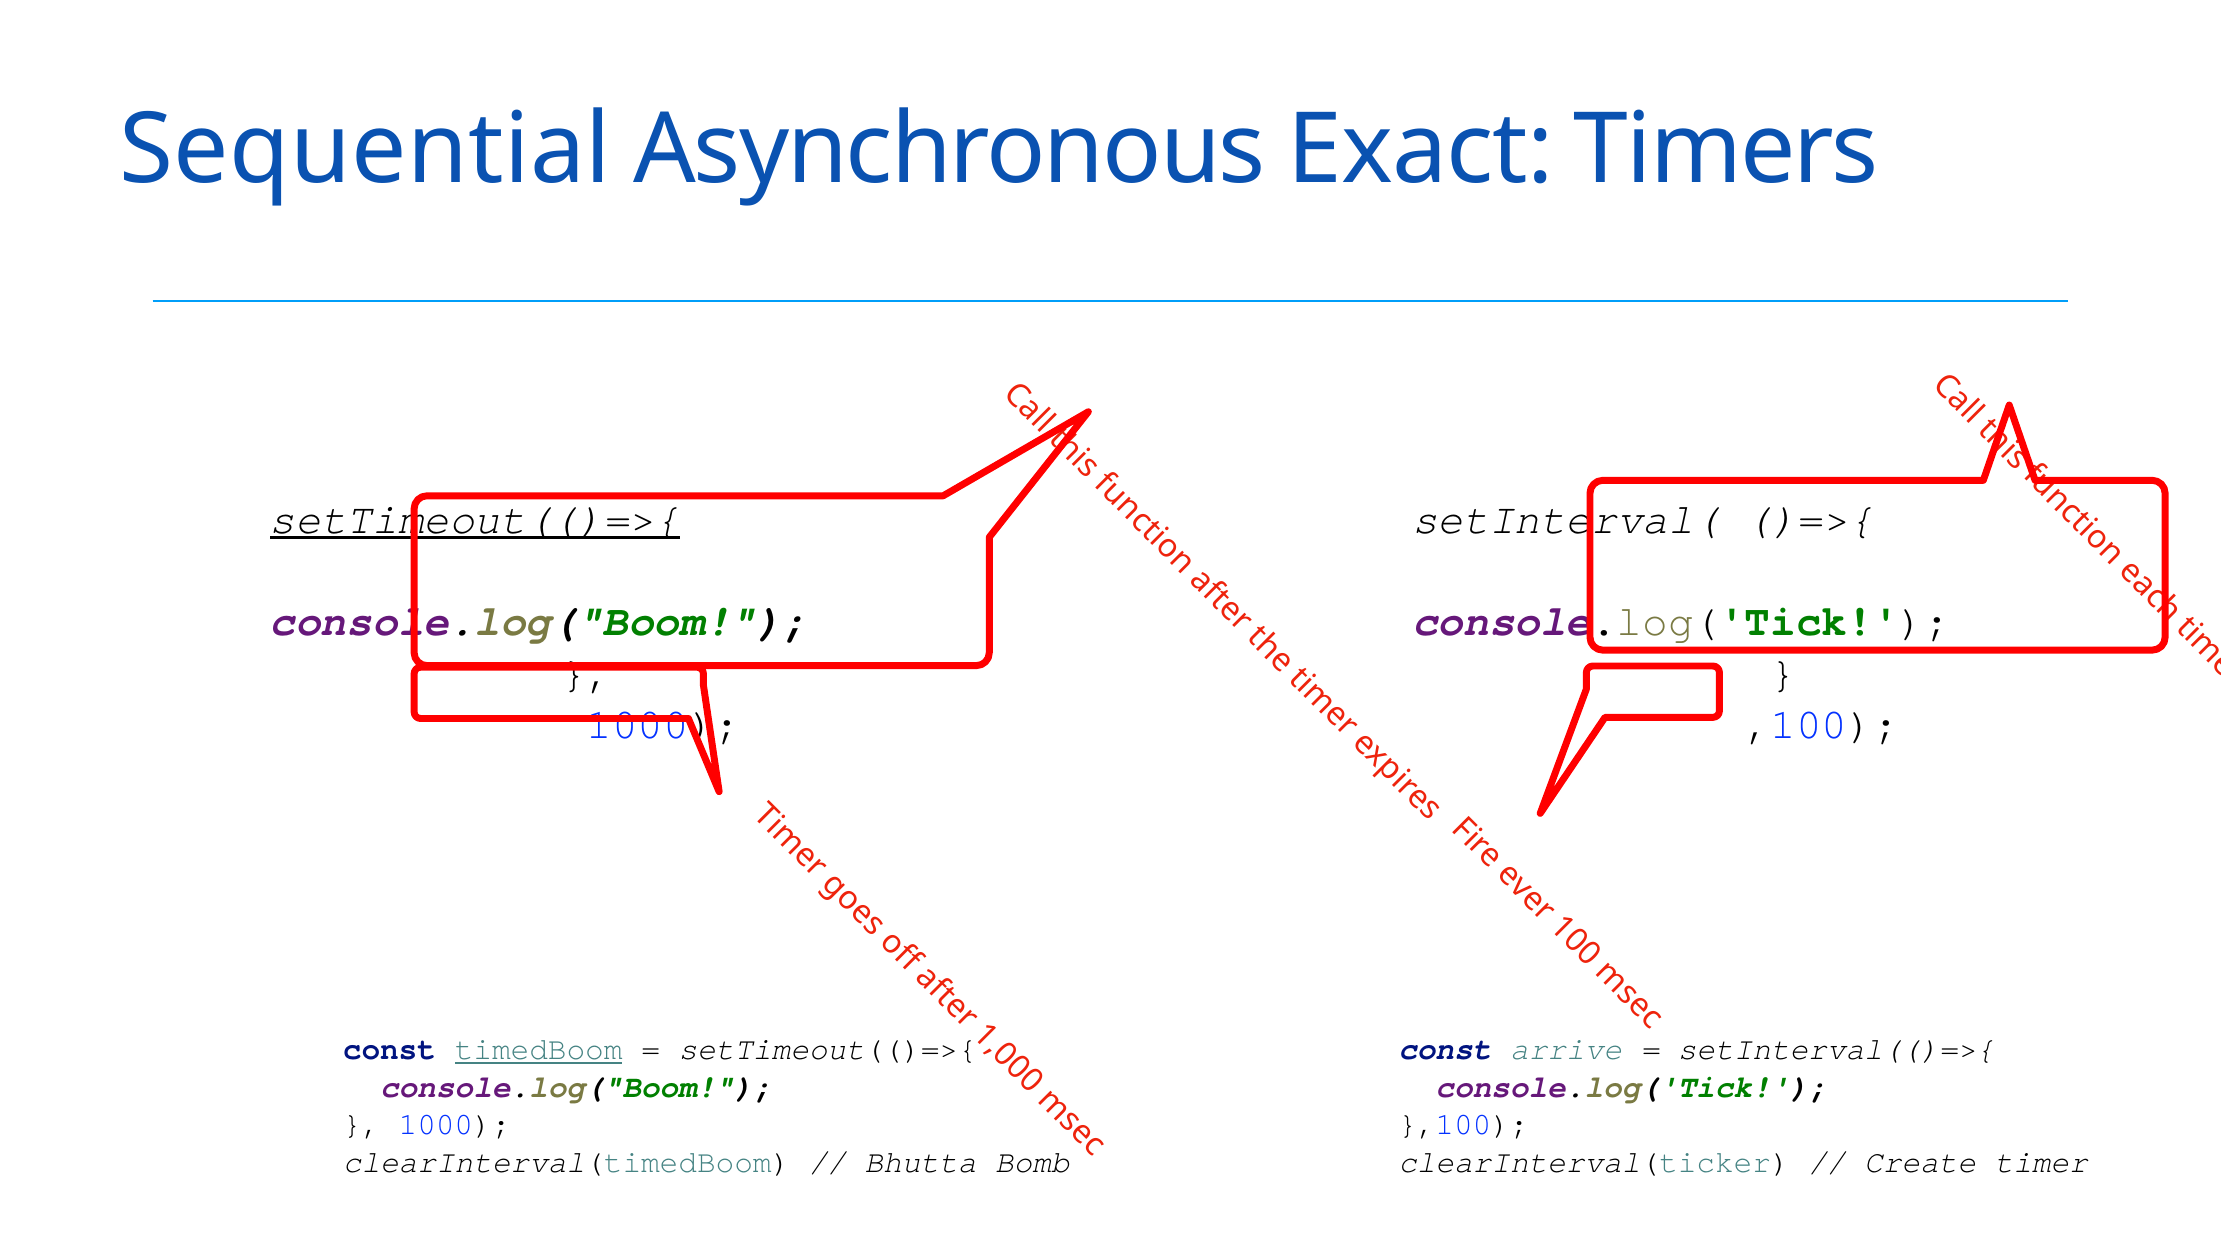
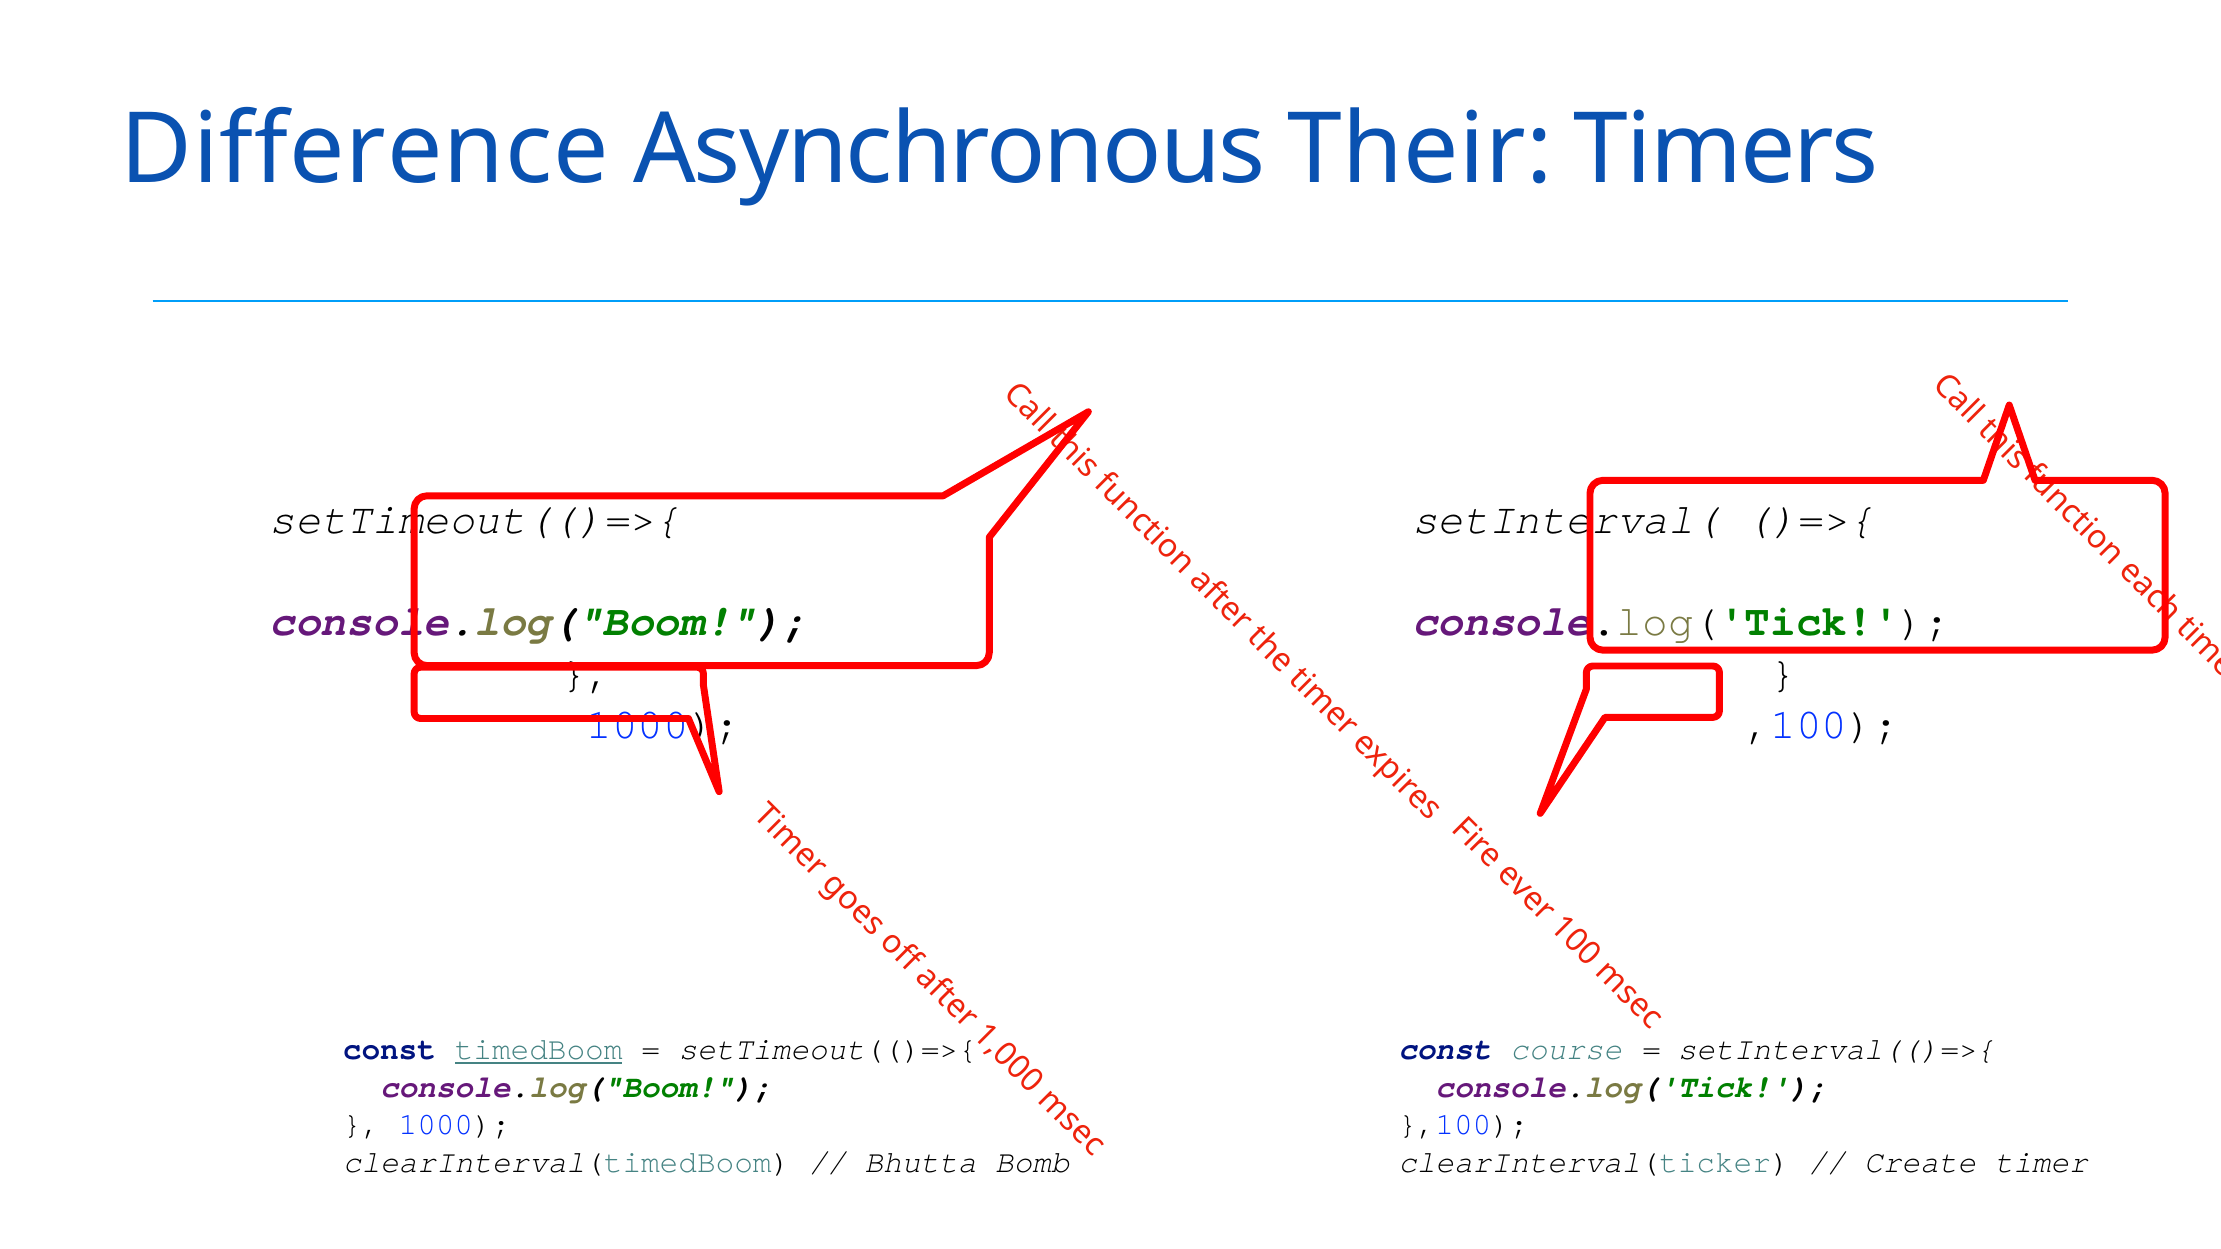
Sequential: Sequential -> Difference
Exact: Exact -> Their
setTimeout(()=>{ at (475, 519) underline: present -> none
arrive: arrive -> course
